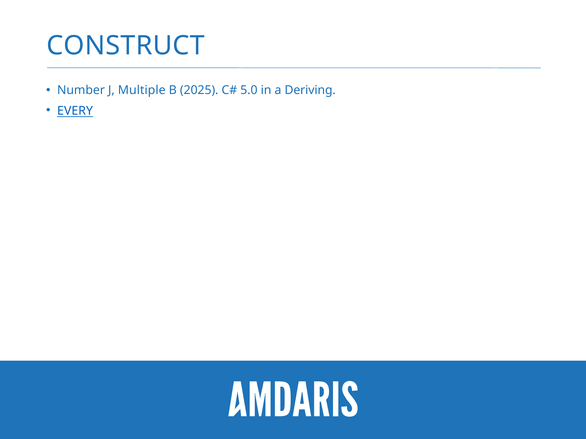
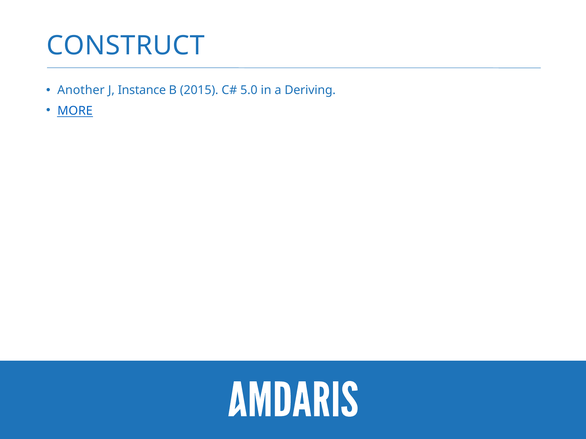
Number: Number -> Another
Multiple: Multiple -> Instance
2025: 2025 -> 2015
EVERY: EVERY -> MORE
